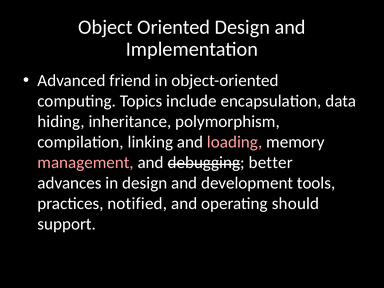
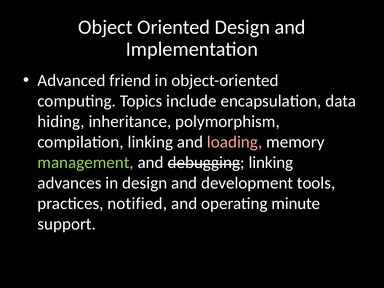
management colour: pink -> light green
debugging better: better -> linking
should: should -> minute
